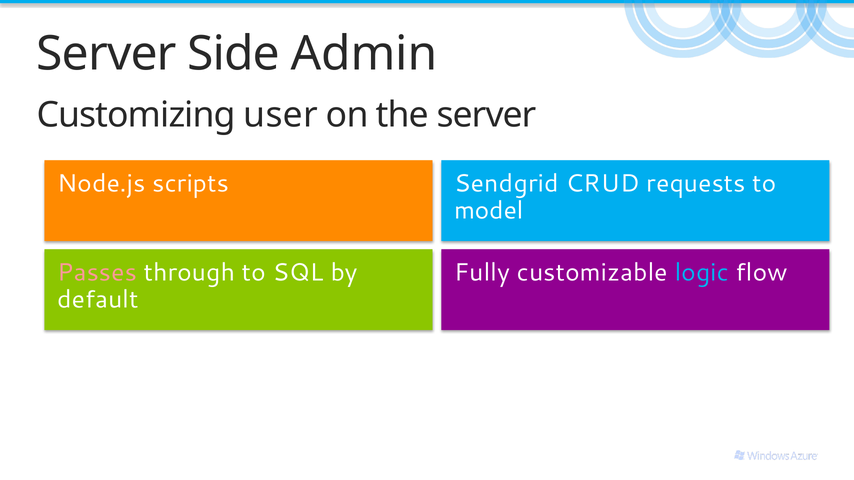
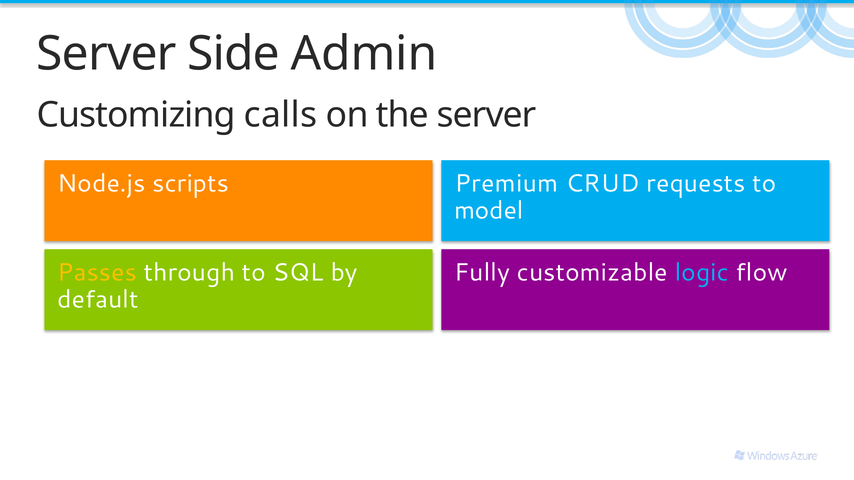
user: user -> calls
Sendgrid: Sendgrid -> Premium
Passes colour: pink -> yellow
